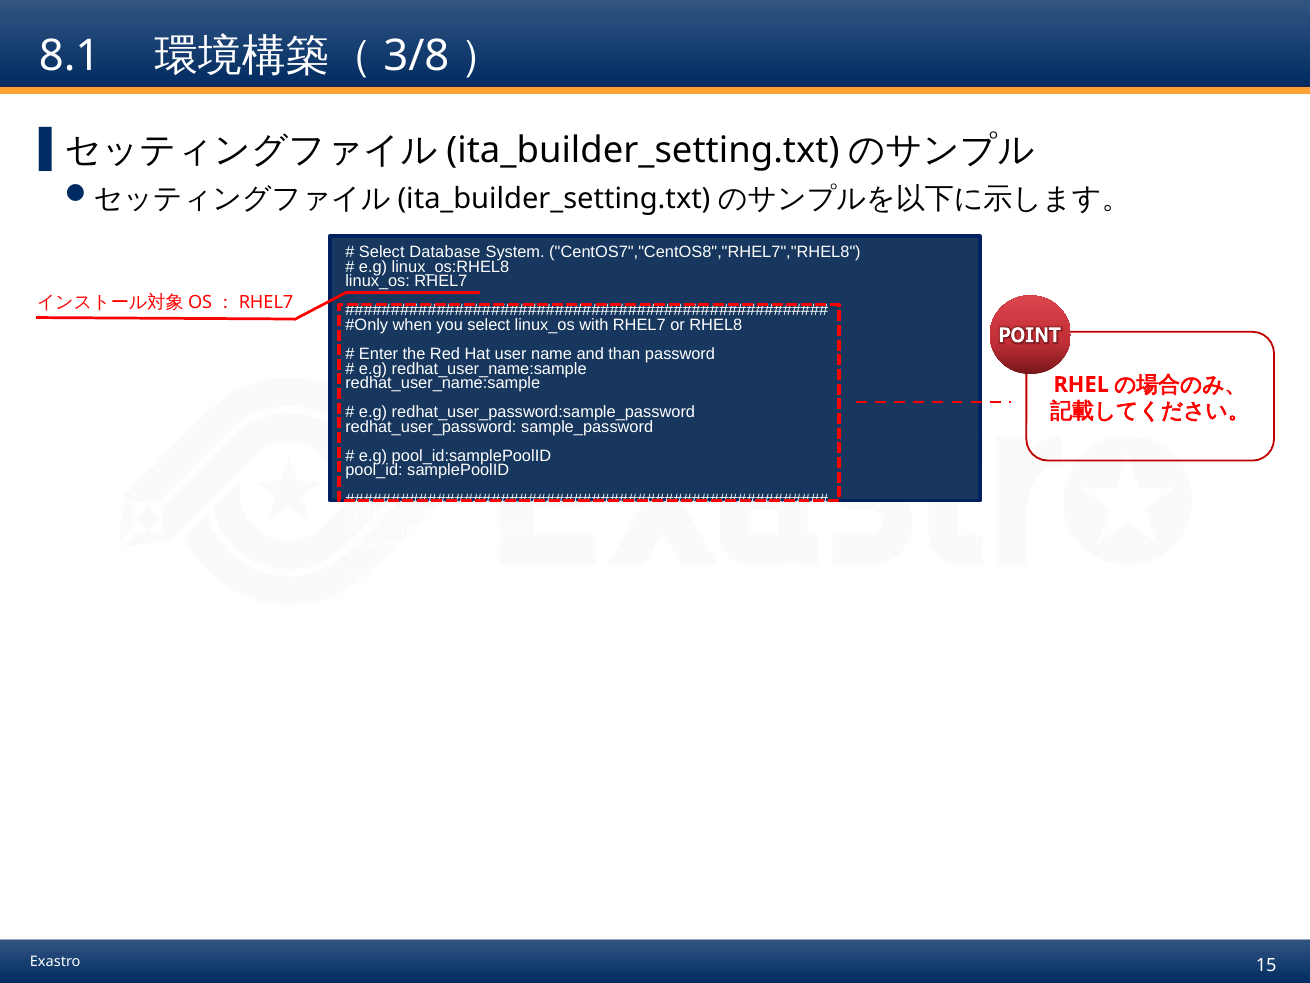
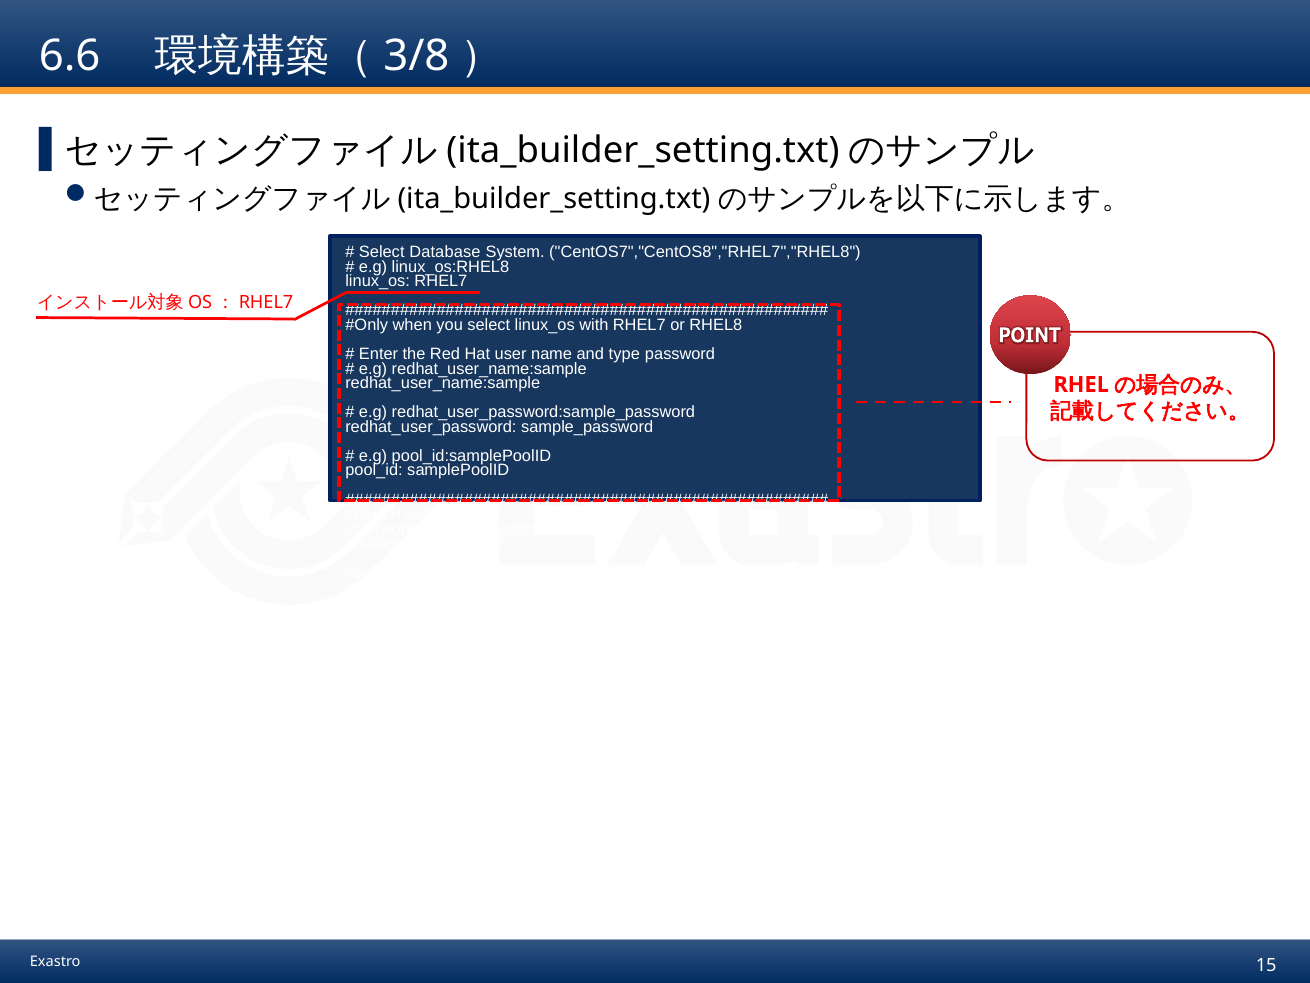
8.1: 8.1 -> 6.6
and than: than -> type
